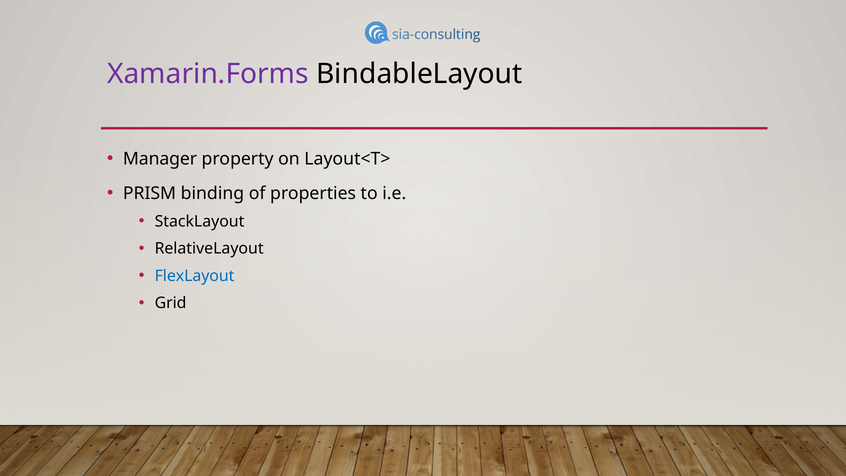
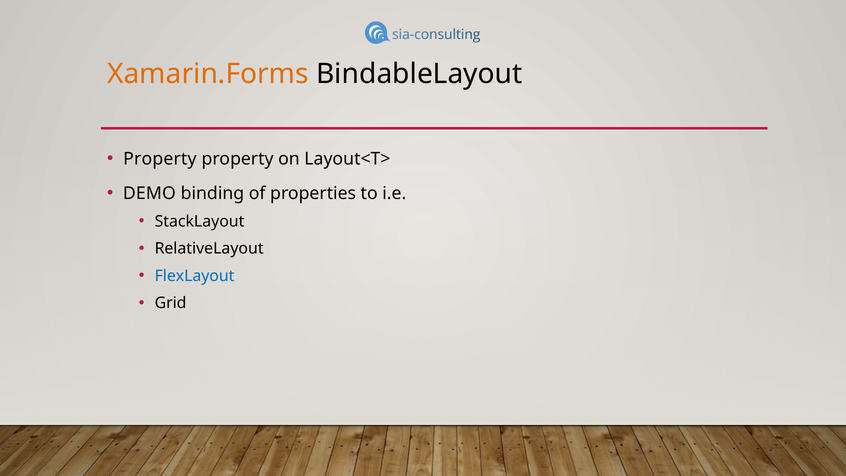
Xamarin.Forms colour: purple -> orange
Manager at (160, 159): Manager -> Property
PRISM: PRISM -> DEMO
